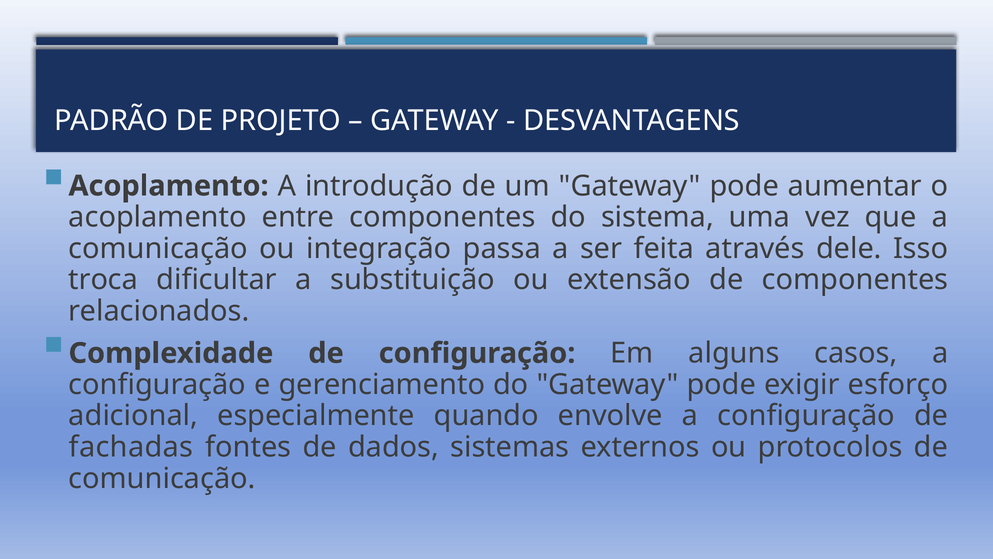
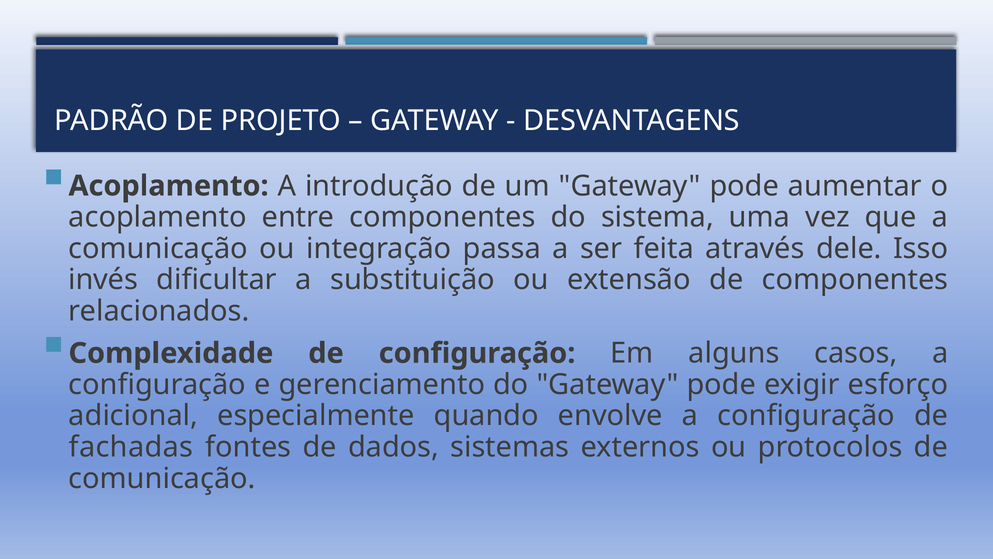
troca: troca -> invés
